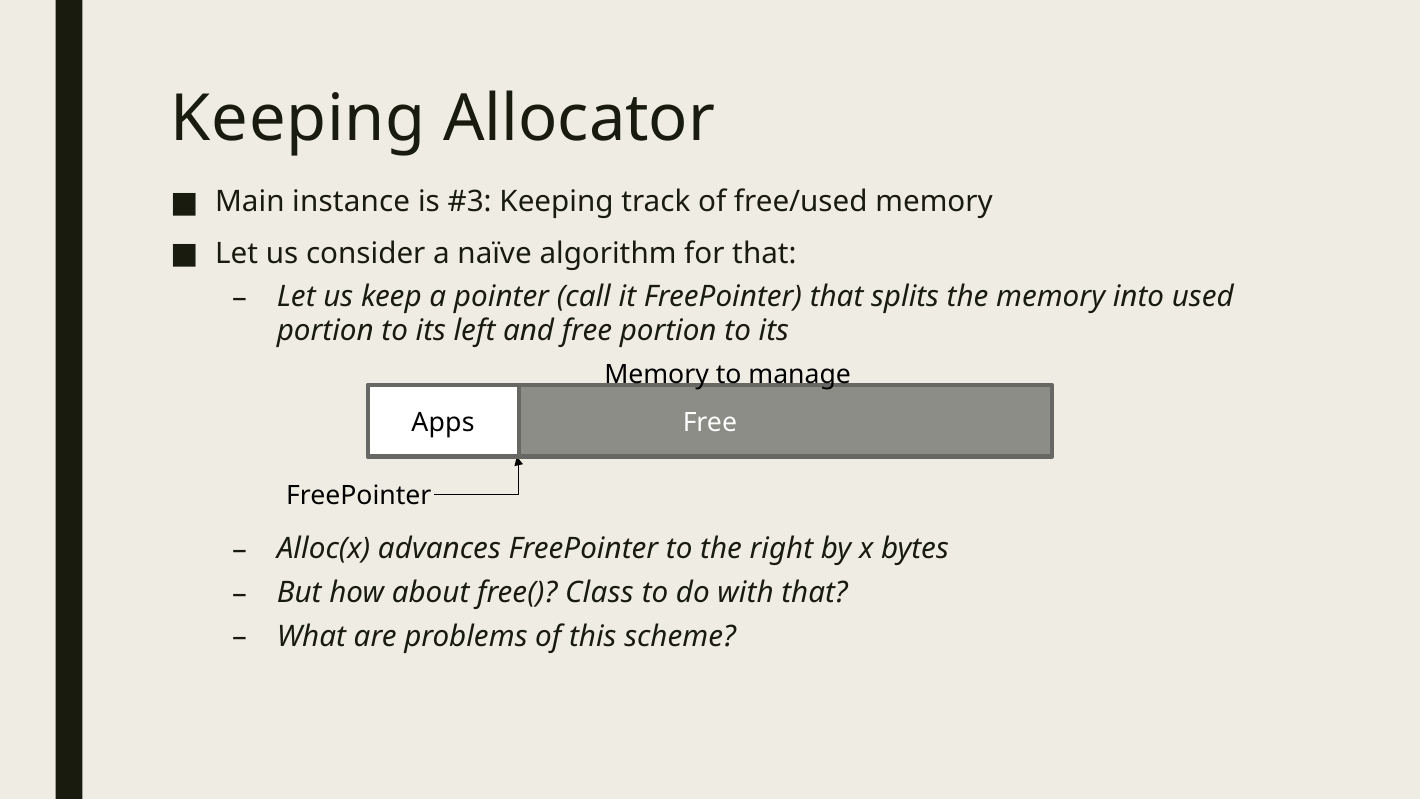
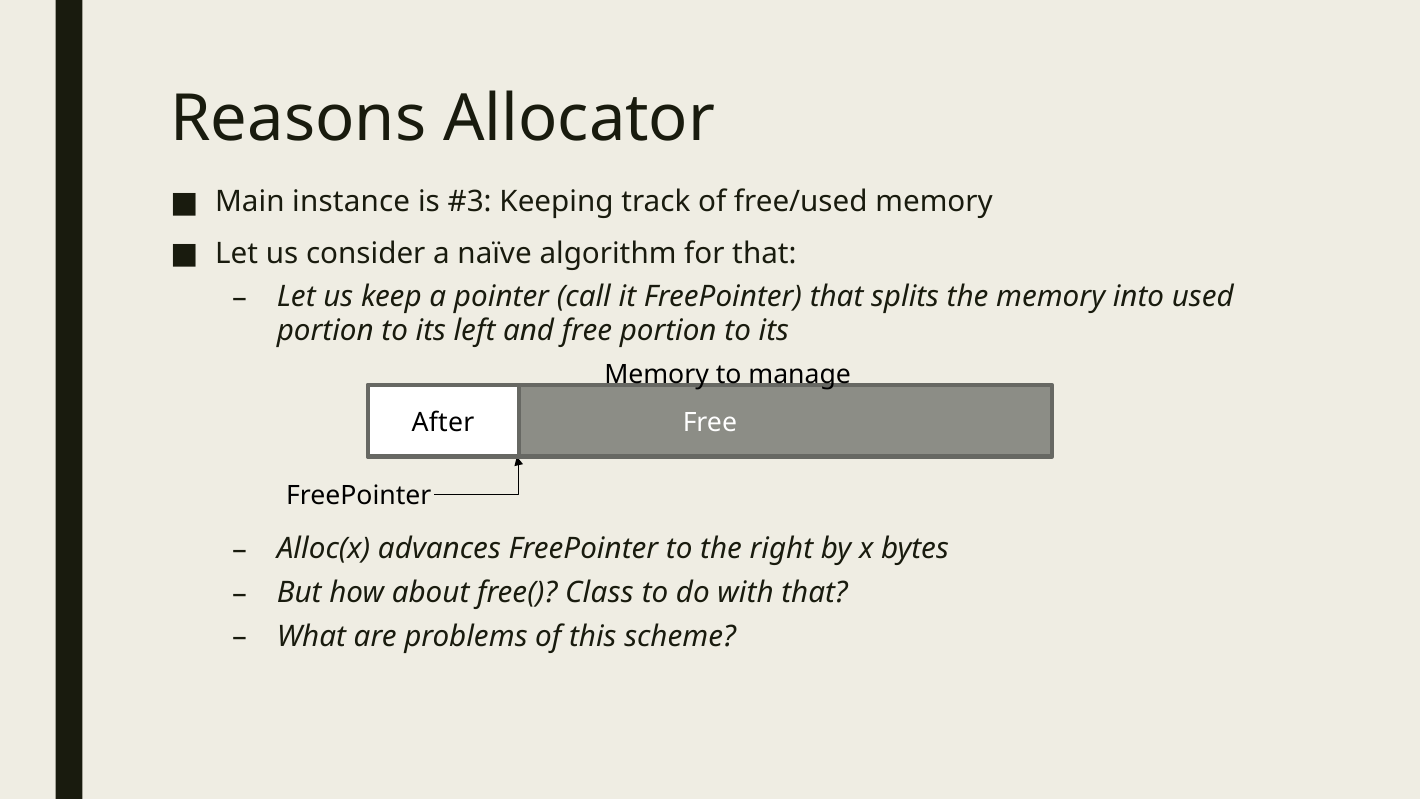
Keeping at (298, 119): Keeping -> Reasons
Apps: Apps -> After
